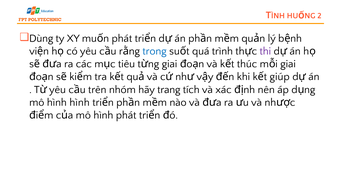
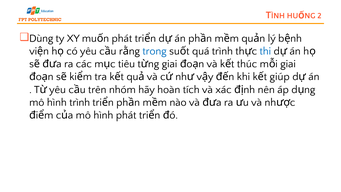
thi colour: purple -> blue
trang: trang -> hoàn
hình hình: hình -> trình
